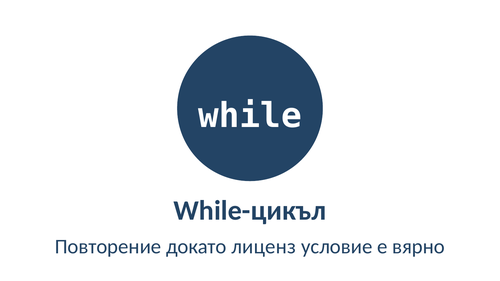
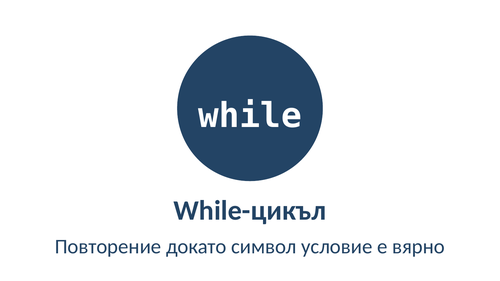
лиценз: лиценз -> символ
